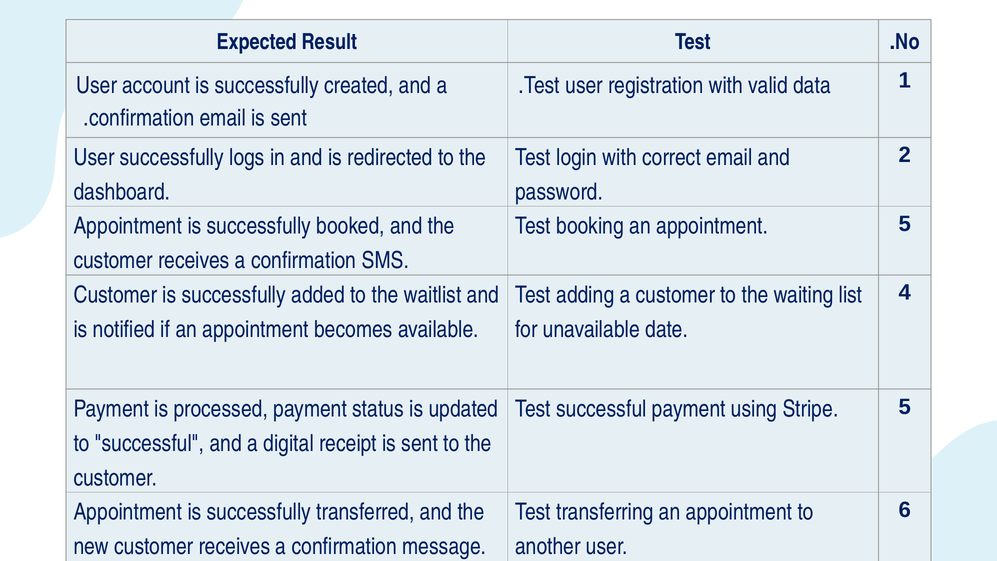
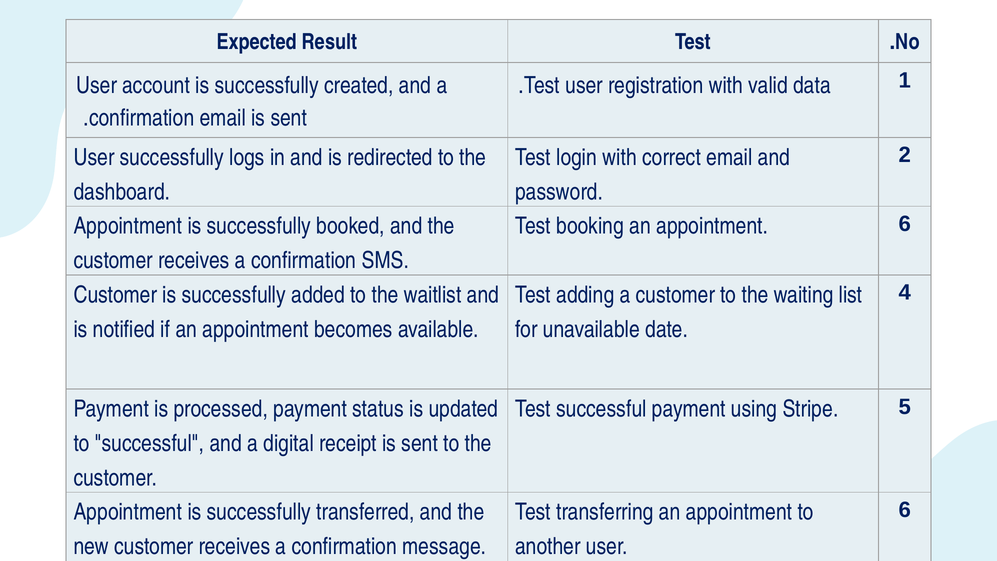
appointment 5: 5 -> 6
